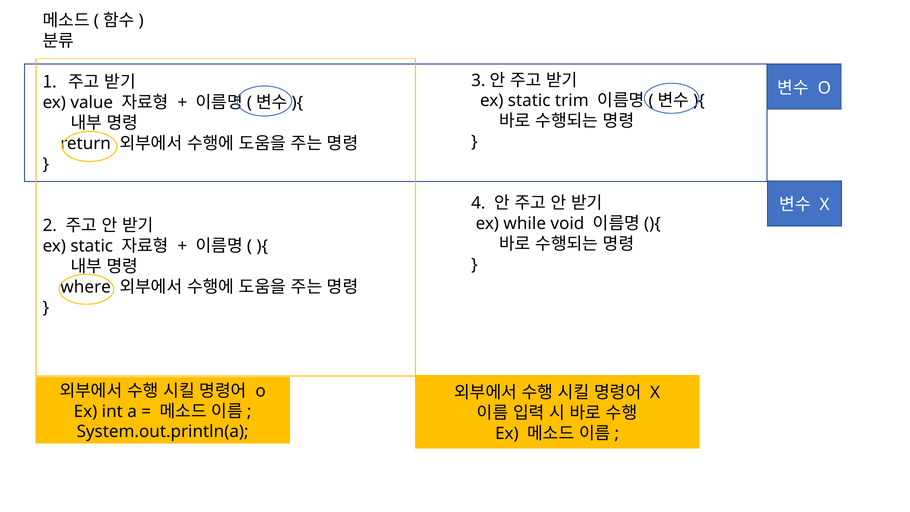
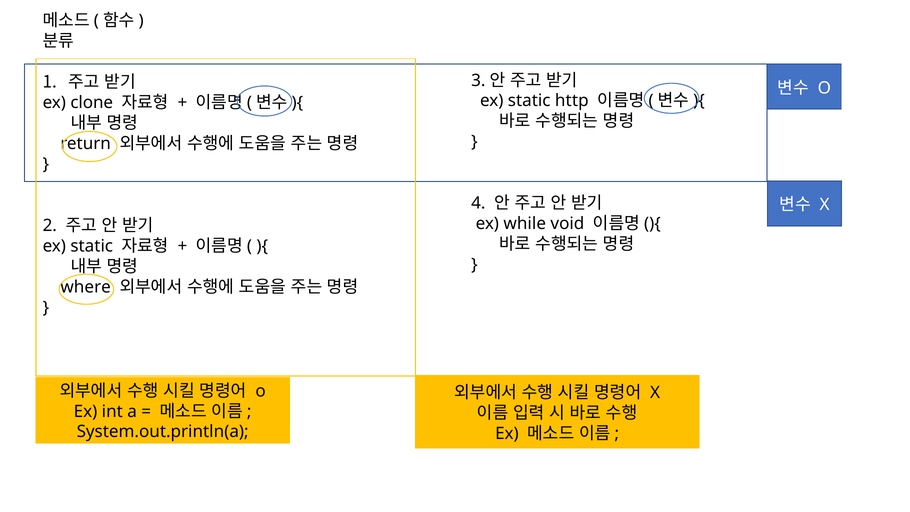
trim: trim -> http
value: value -> clone
